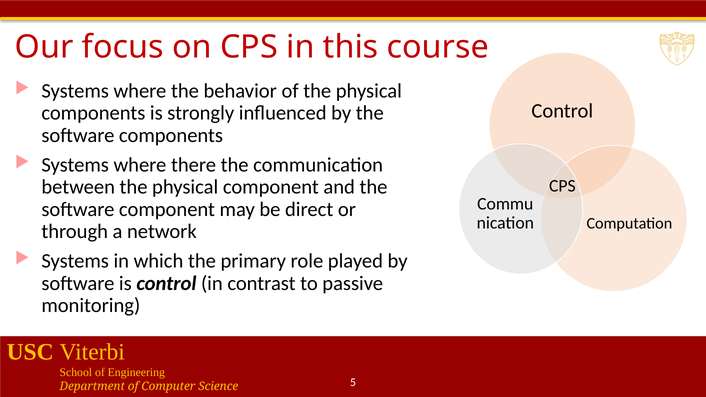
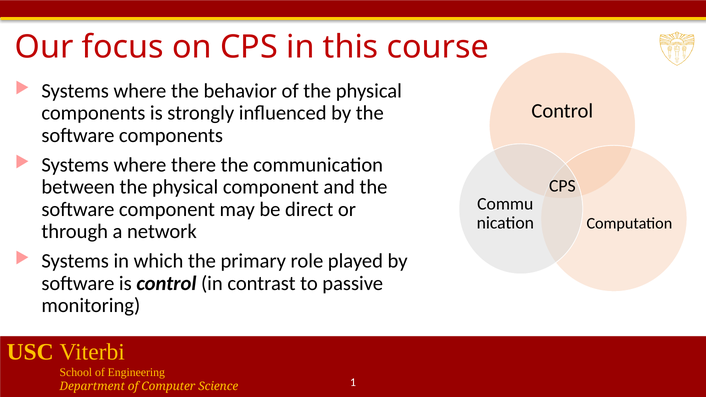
5: 5 -> 1
